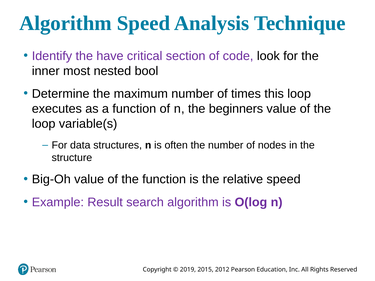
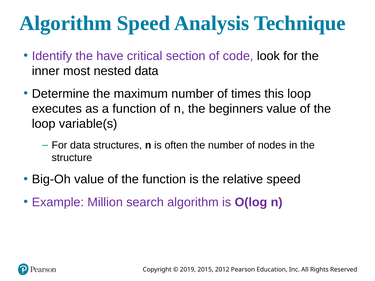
nested bool: bool -> data
Result: Result -> Million
